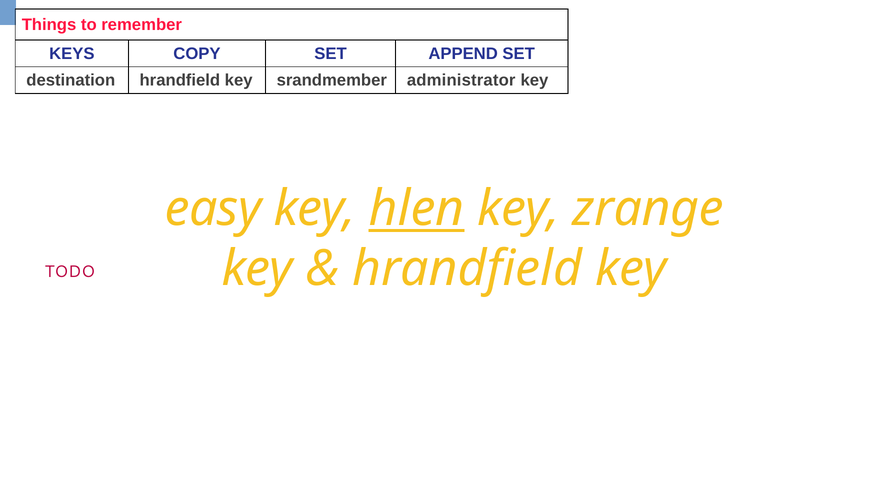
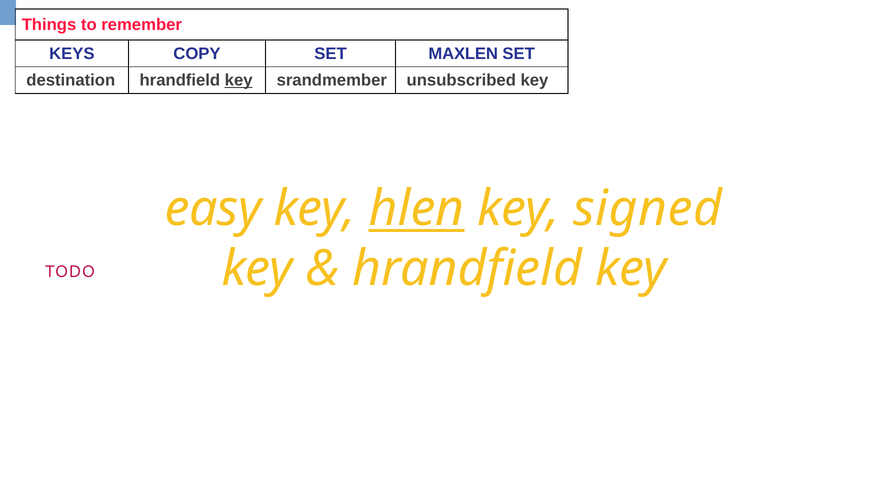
APPEND: APPEND -> MAXLEN
key at (239, 81) underline: none -> present
administrator: administrator -> unsubscribed
zrange: zrange -> signed
